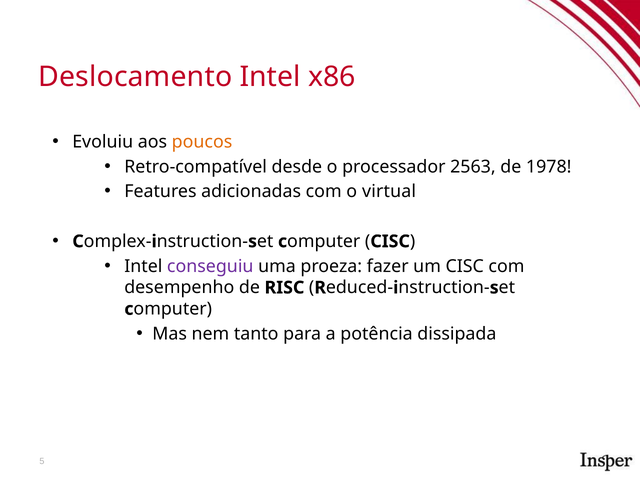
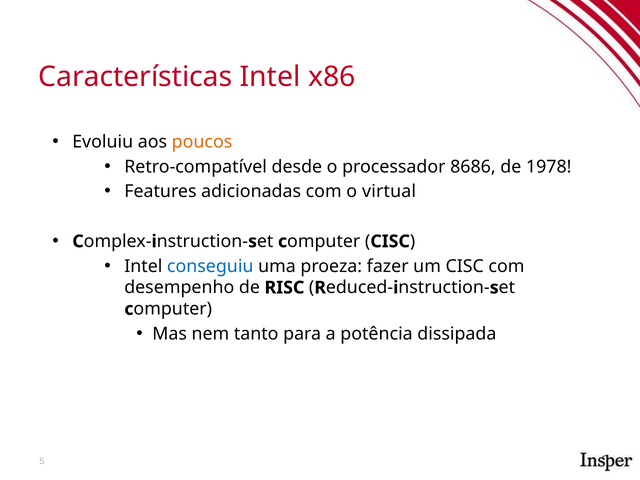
Deslocamento: Deslocamento -> Características
2563: 2563 -> 8686
conseguiu colour: purple -> blue
